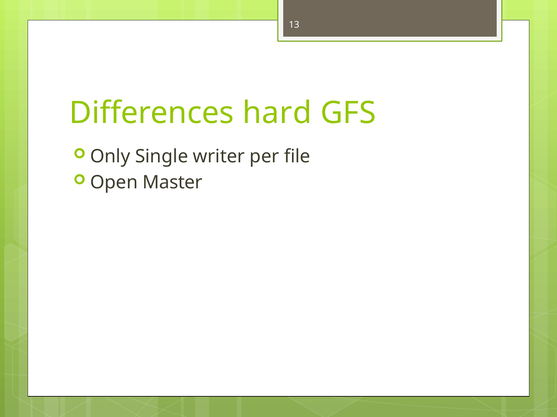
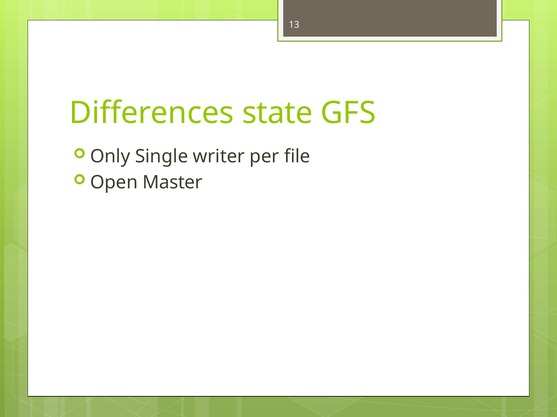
hard: hard -> state
